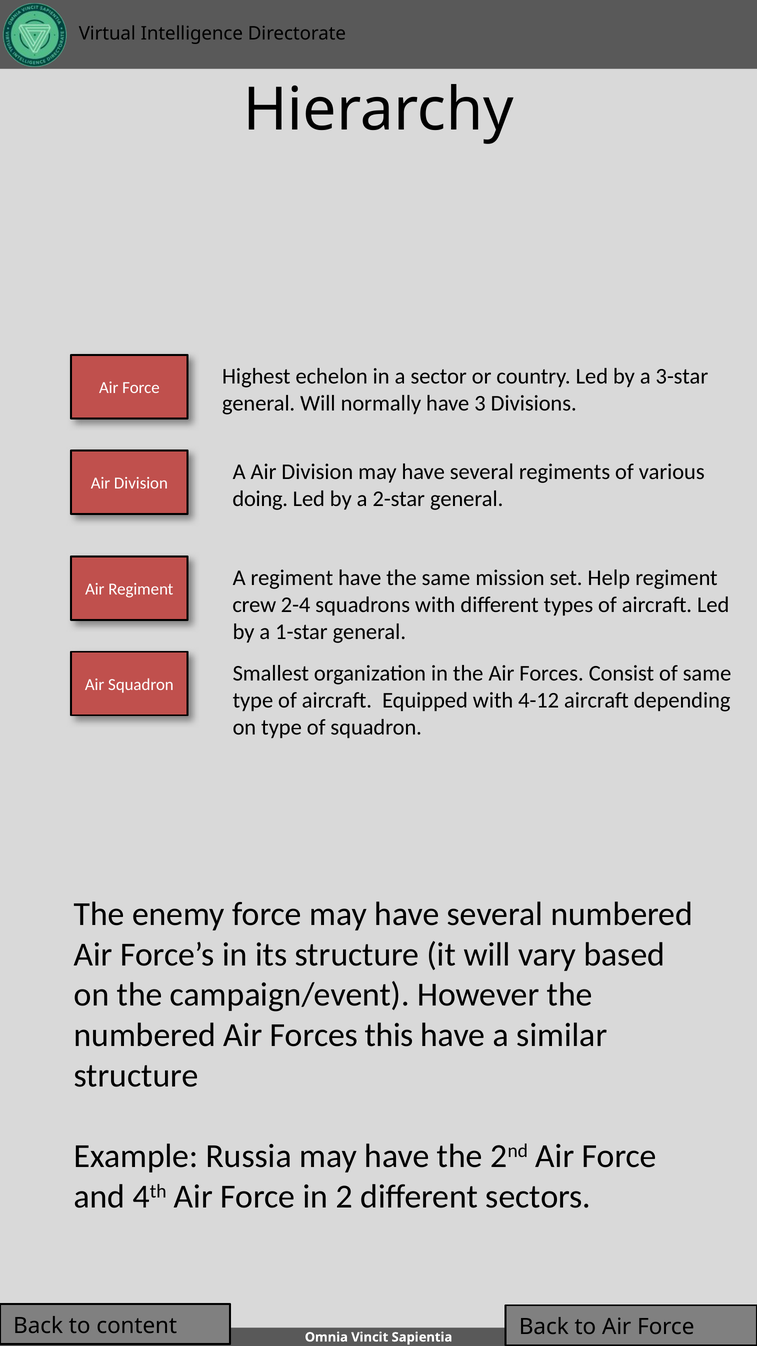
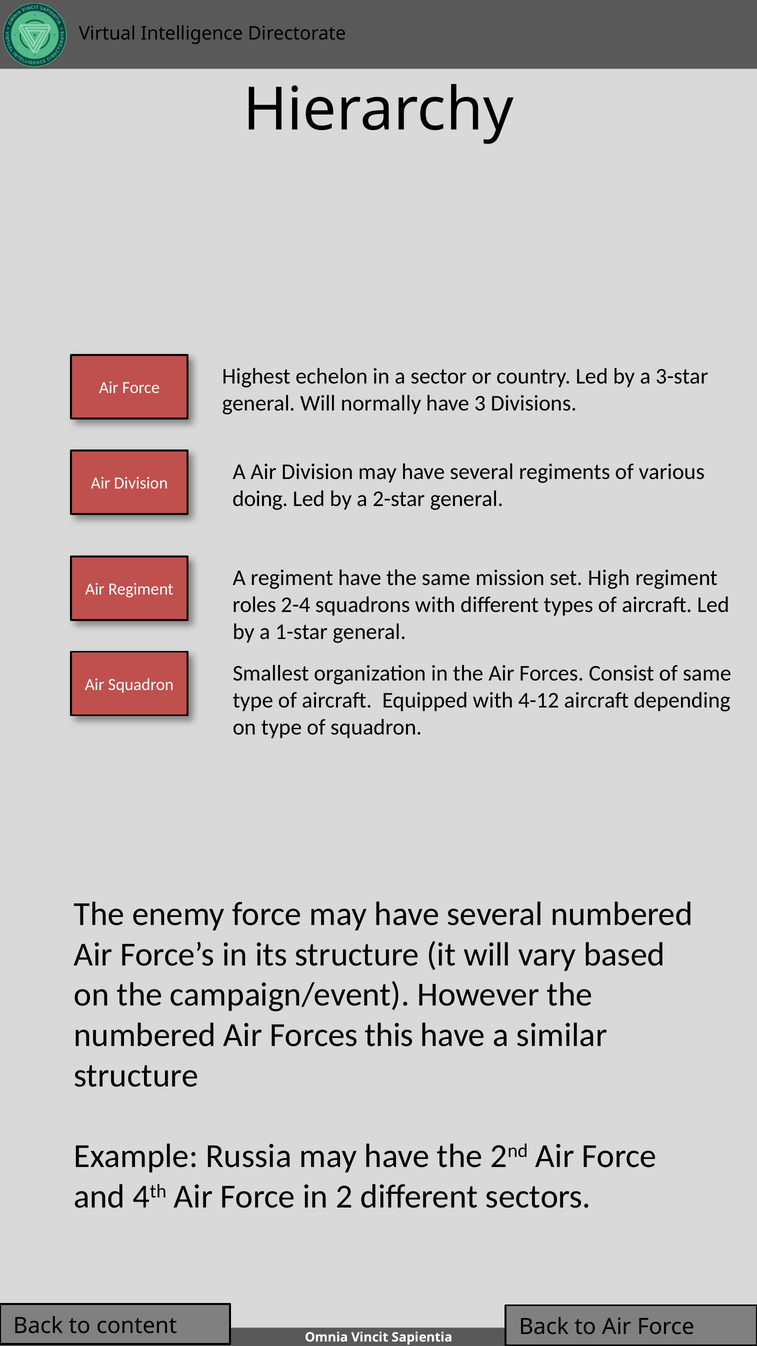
Help: Help -> High
crew: crew -> roles
